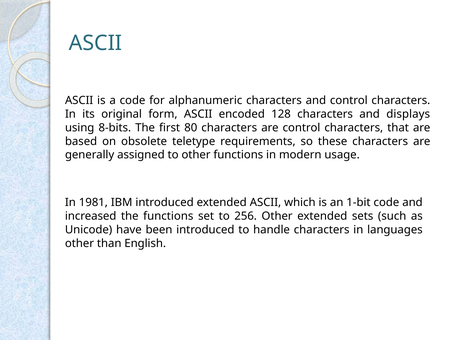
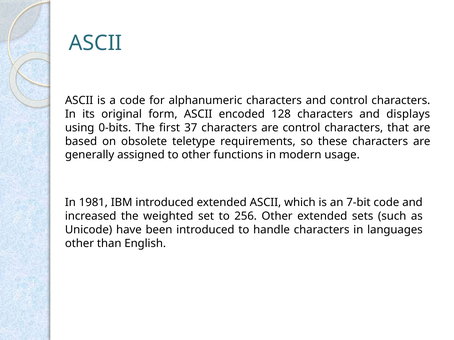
8-bits: 8-bits -> 0-bits
80: 80 -> 37
1-bit: 1-bit -> 7-bit
the functions: functions -> weighted
